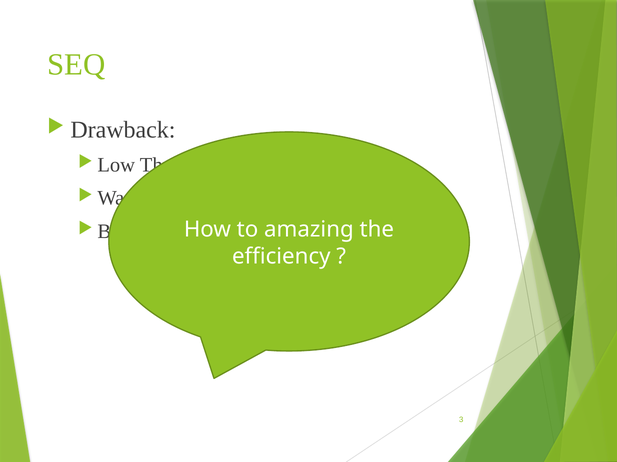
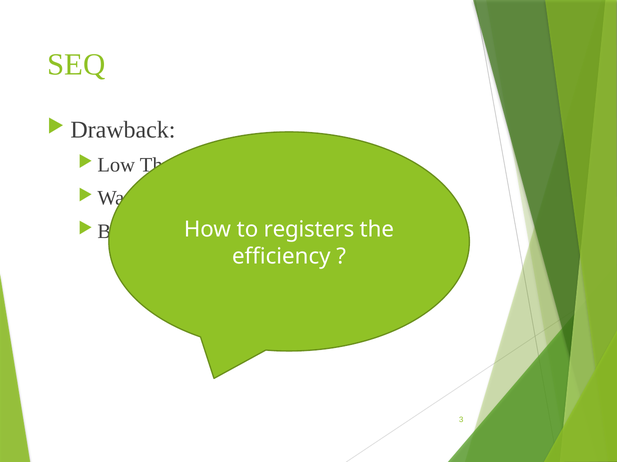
amazing: amazing -> registers
